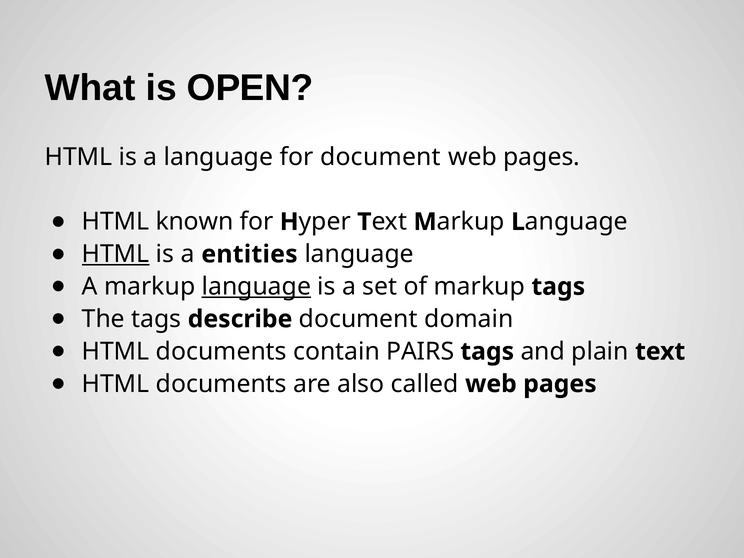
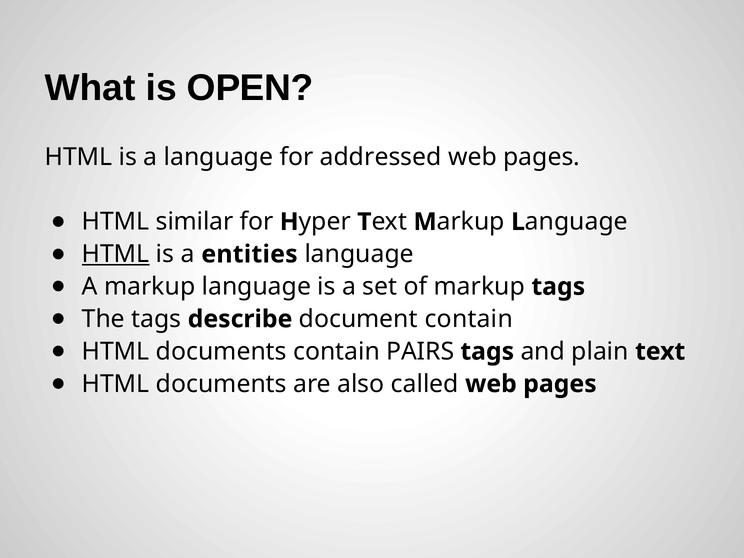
for document: document -> addressed
known: known -> similar
language at (256, 287) underline: present -> none
document domain: domain -> contain
